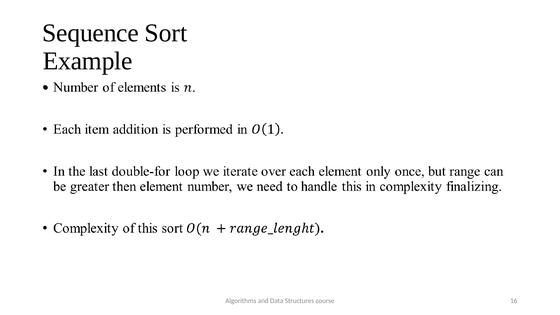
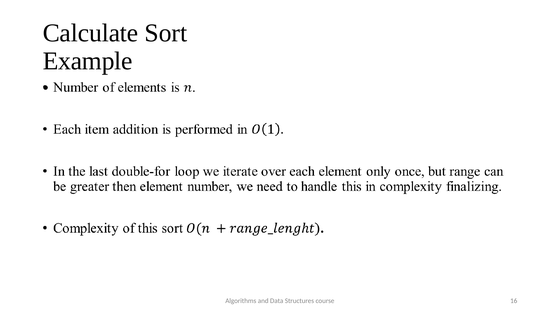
Sequence: Sequence -> Calculate
